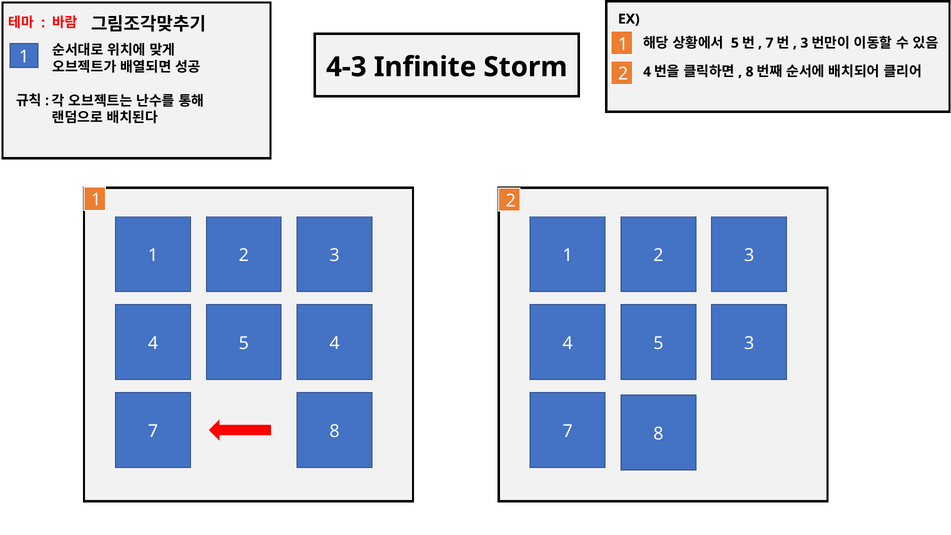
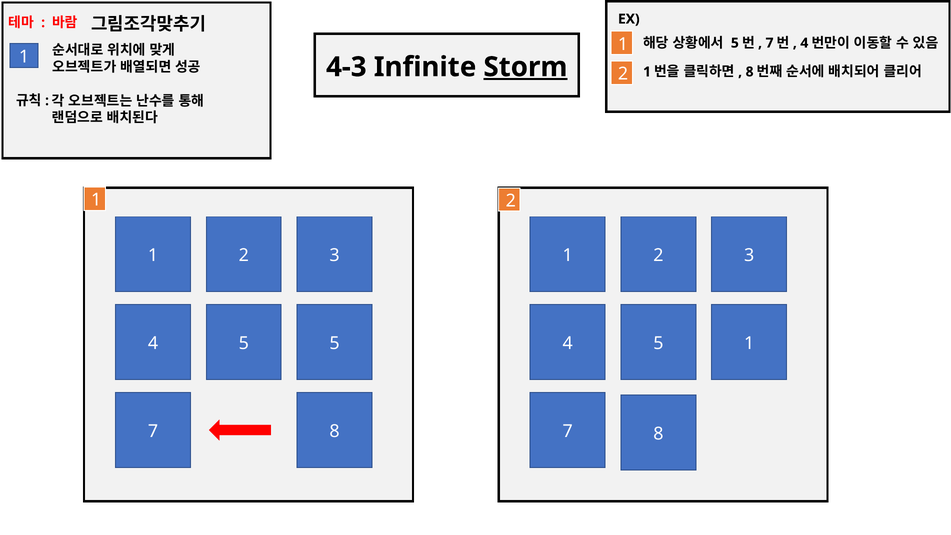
3 at (804, 43): 3 -> 4
Storm underline: none -> present
4 at (647, 72): 4 -> 1
5 4: 4 -> 5
5 3: 3 -> 1
